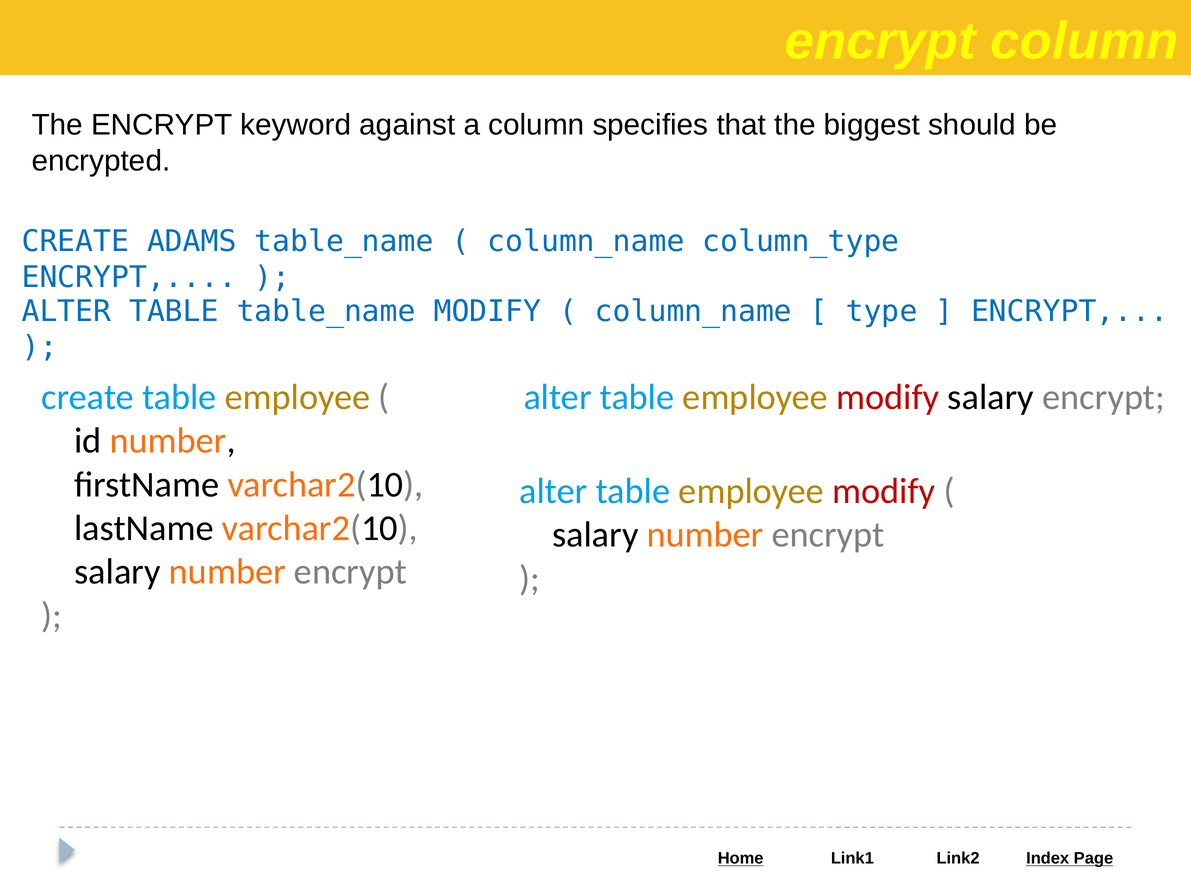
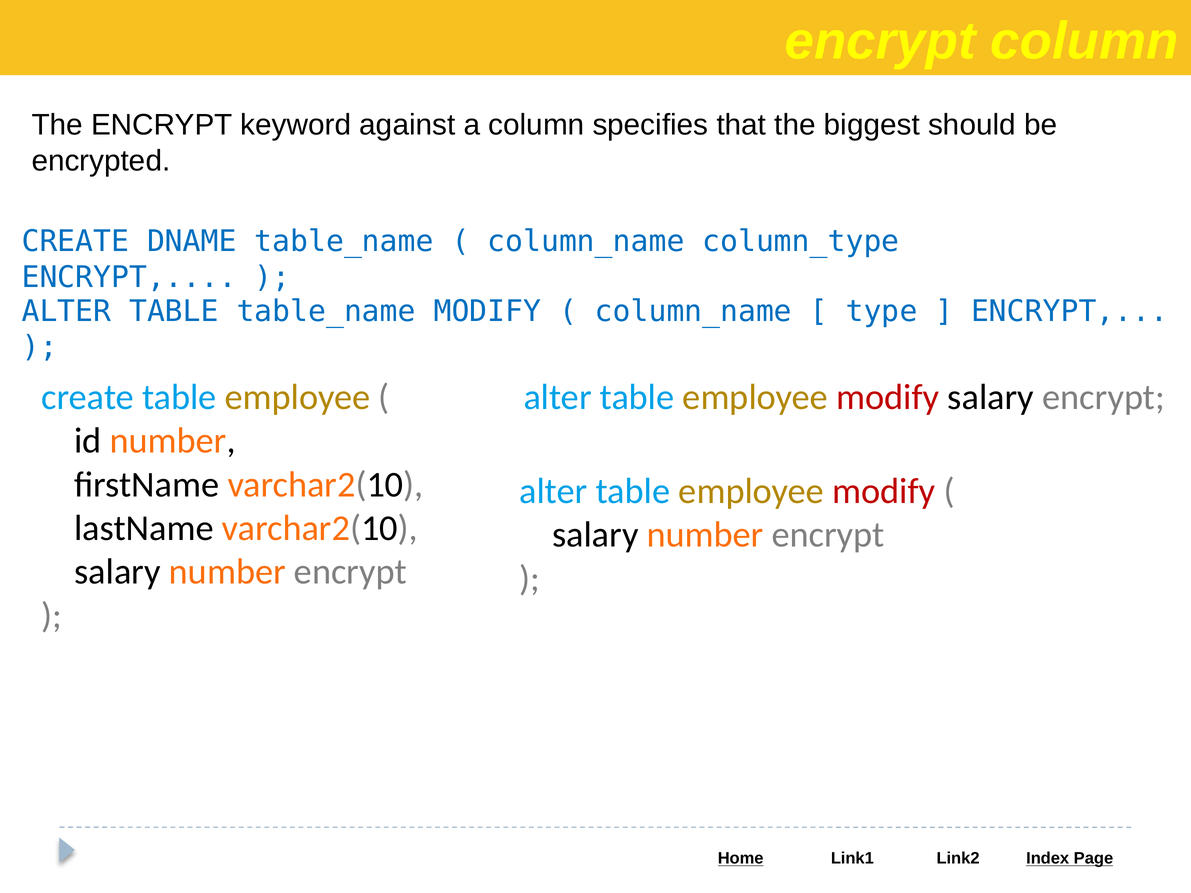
ADAMS: ADAMS -> DNAME
